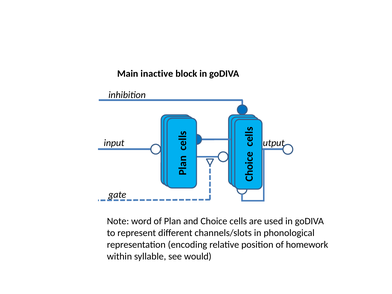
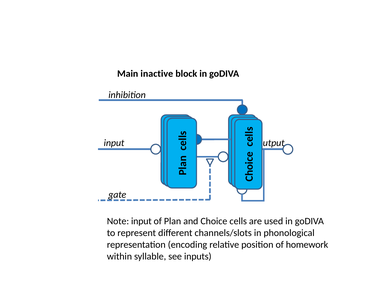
Note word: word -> input
would: would -> inputs
